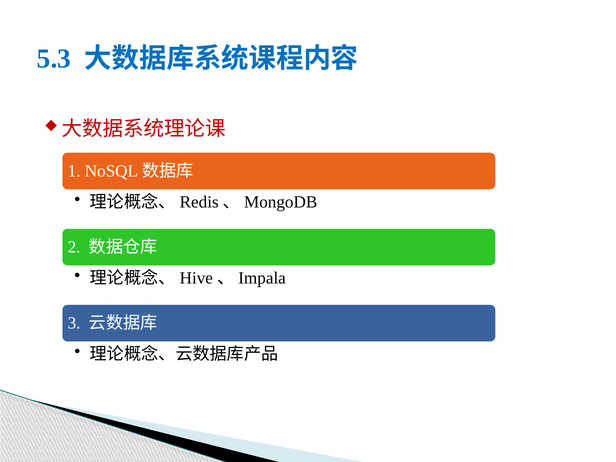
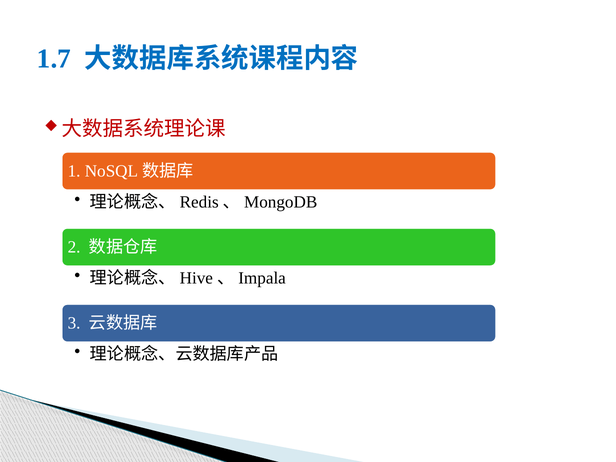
5.3: 5.3 -> 1.7
